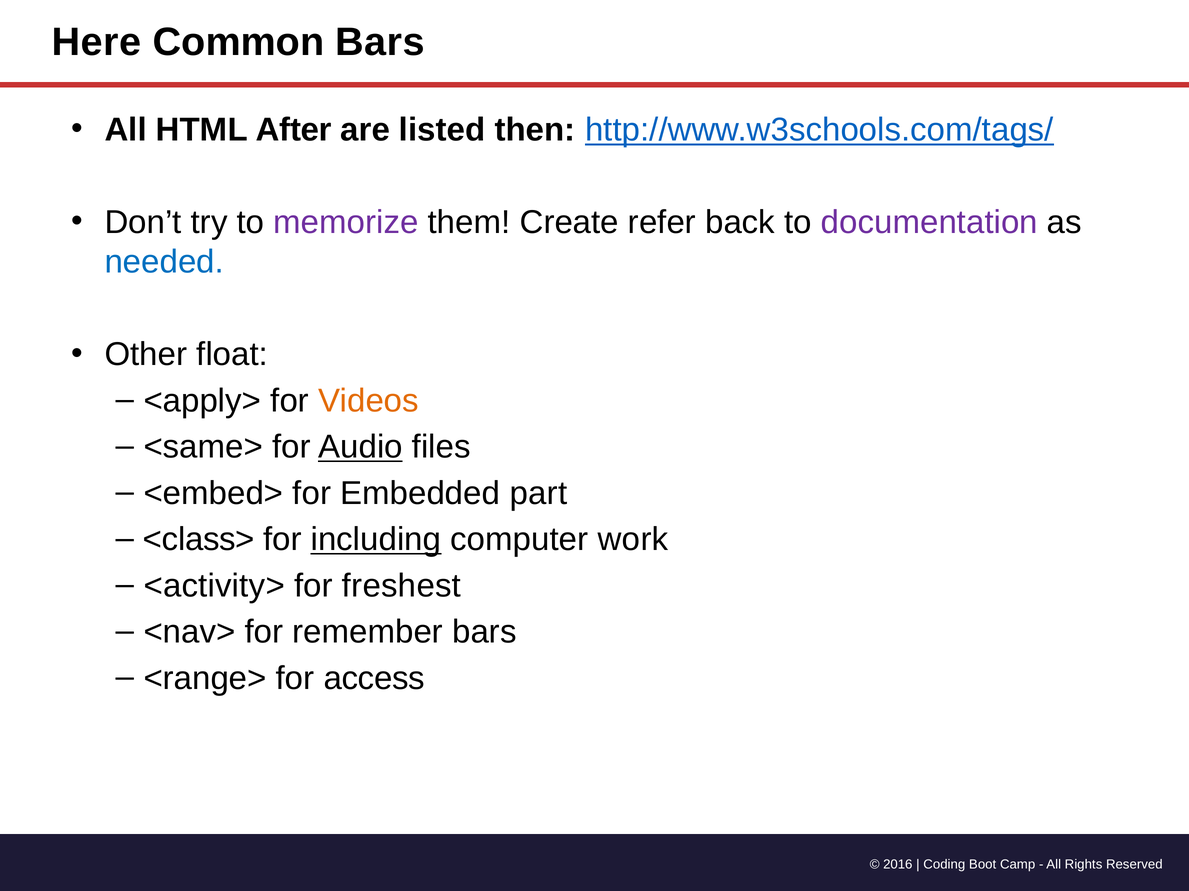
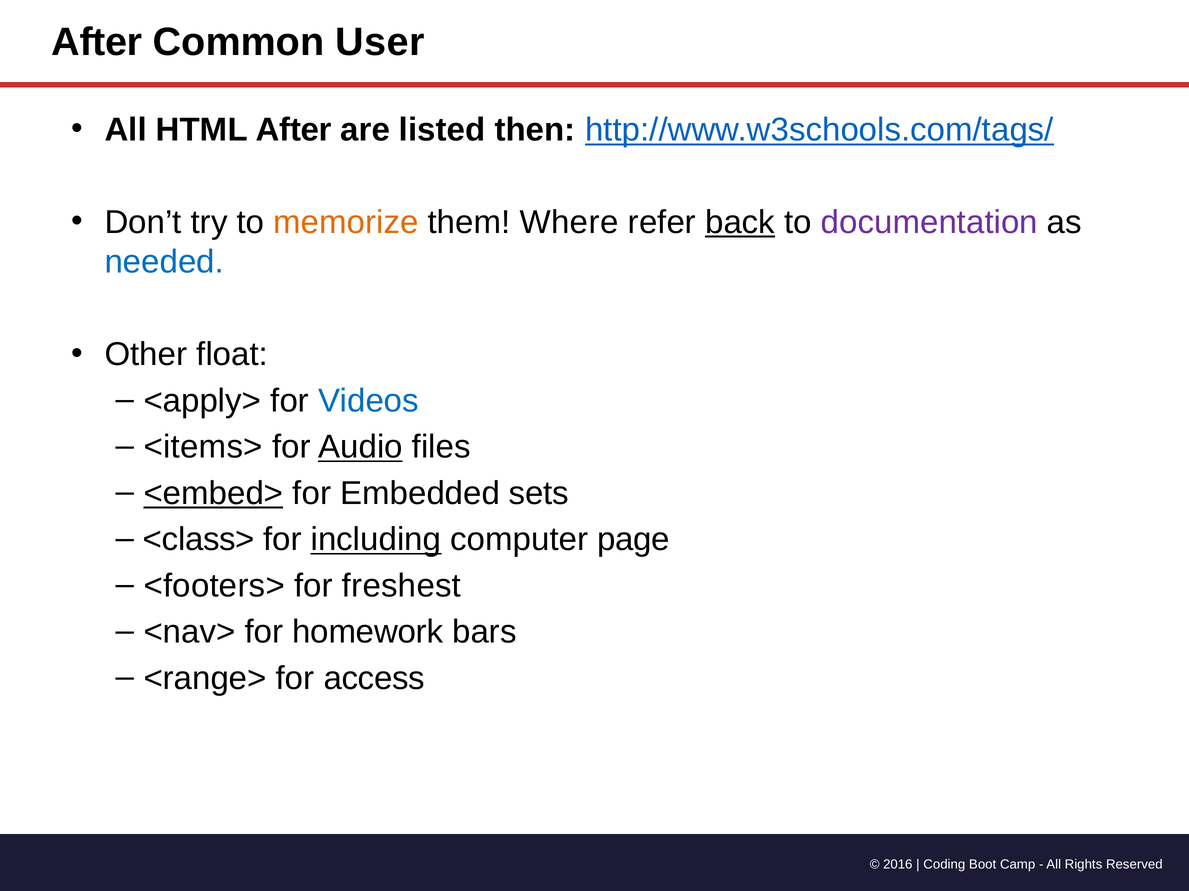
Here at (96, 42): Here -> After
Common Bars: Bars -> User
memorize colour: purple -> orange
Create: Create -> Where
back underline: none -> present
Videos colour: orange -> blue
<same>: <same> -> <items>
<embed> underline: none -> present
part: part -> sets
work: work -> page
<activity>: <activity> -> <footers>
remember: remember -> homework
